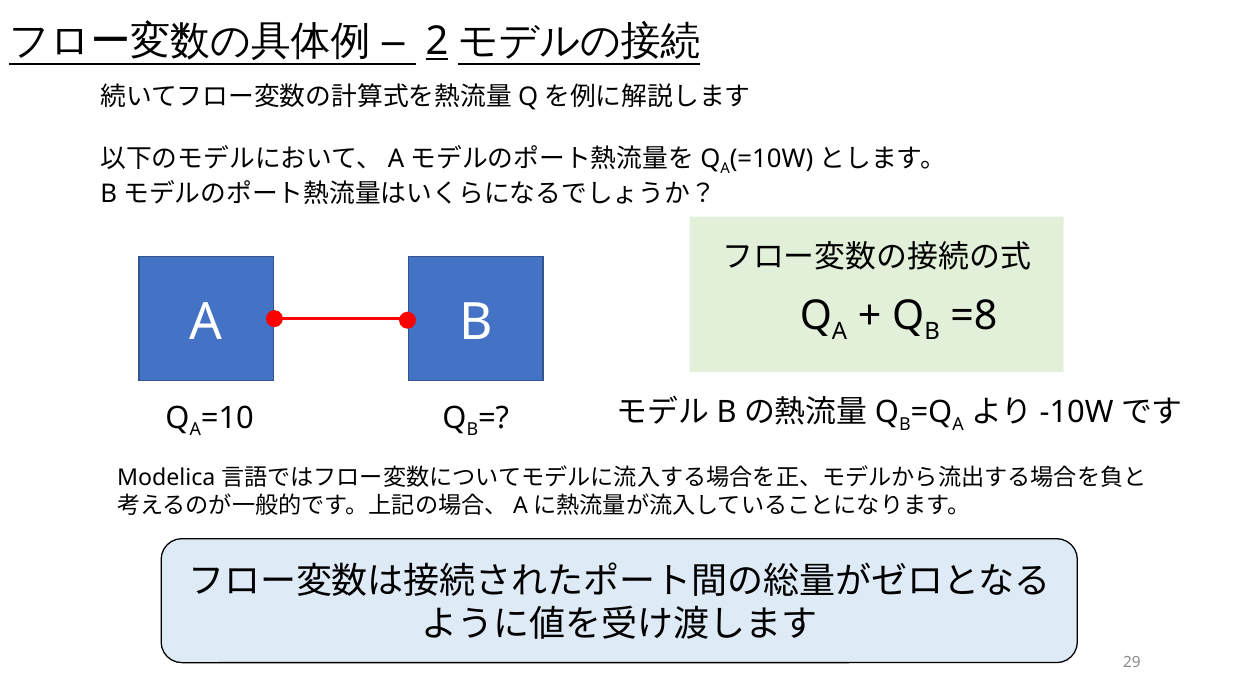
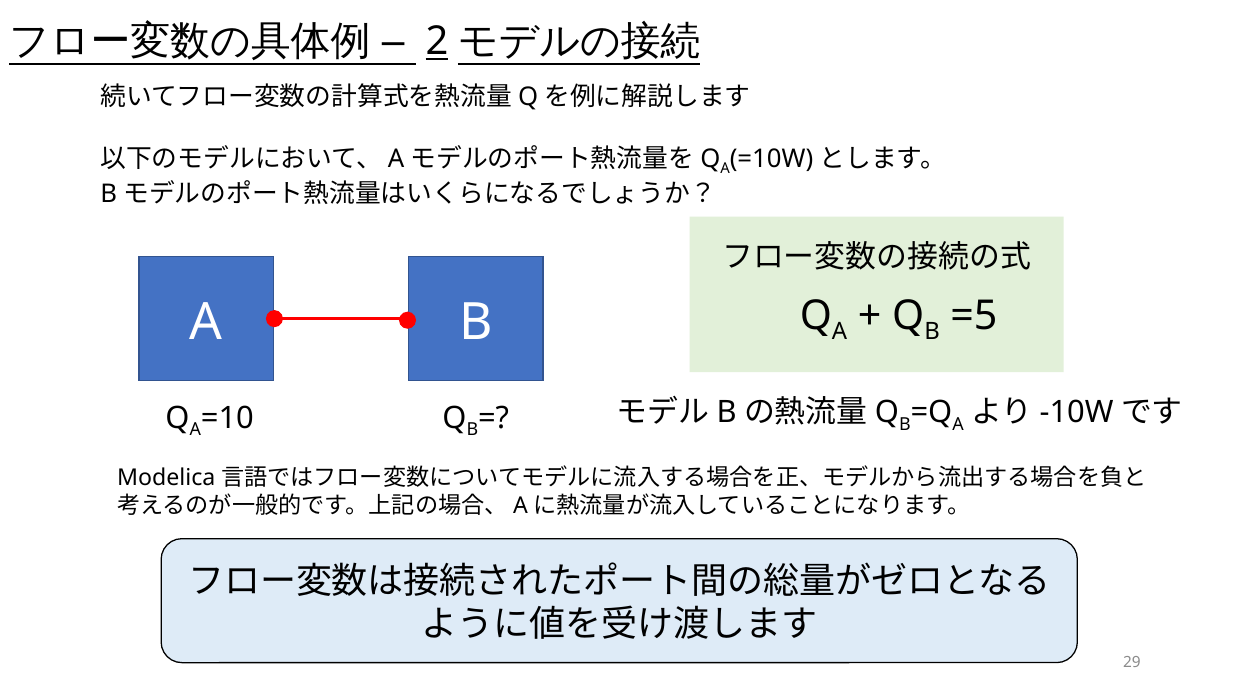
=8: =8 -> =5
